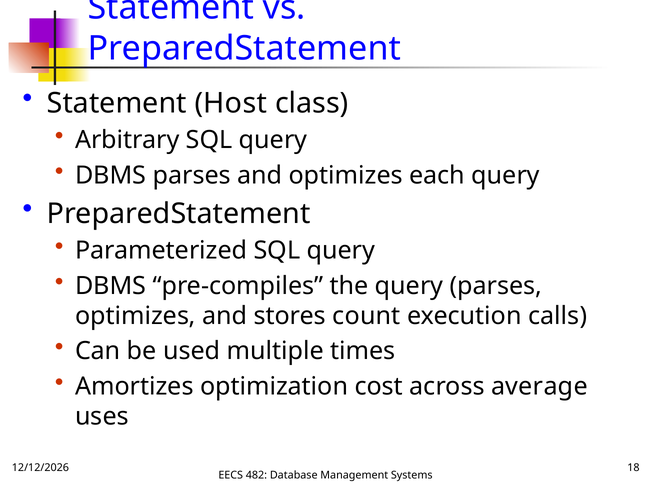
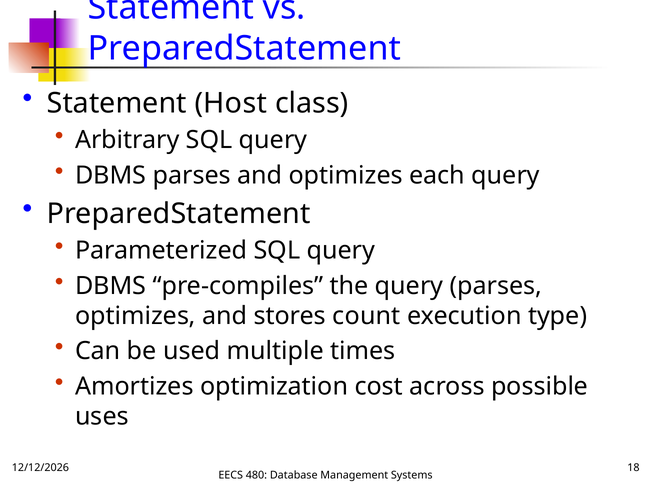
calls: calls -> type
average: average -> possible
482: 482 -> 480
